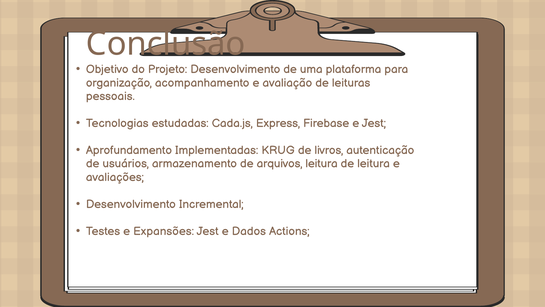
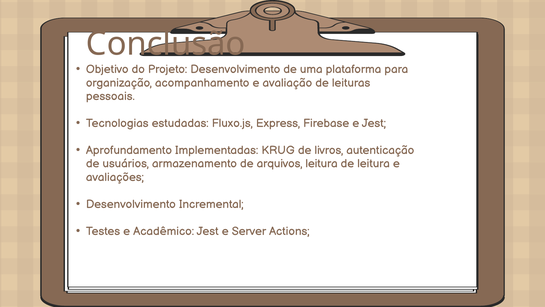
Cada.js: Cada.js -> Fluxo.js
Expansões: Expansões -> Acadêmico
Dados: Dados -> Server
